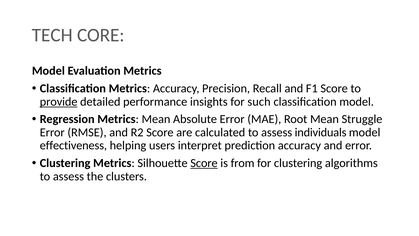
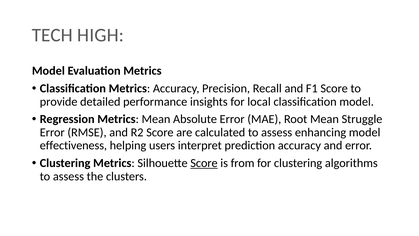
CORE: CORE -> HIGH
provide underline: present -> none
such: such -> local
individuals: individuals -> enhancing
